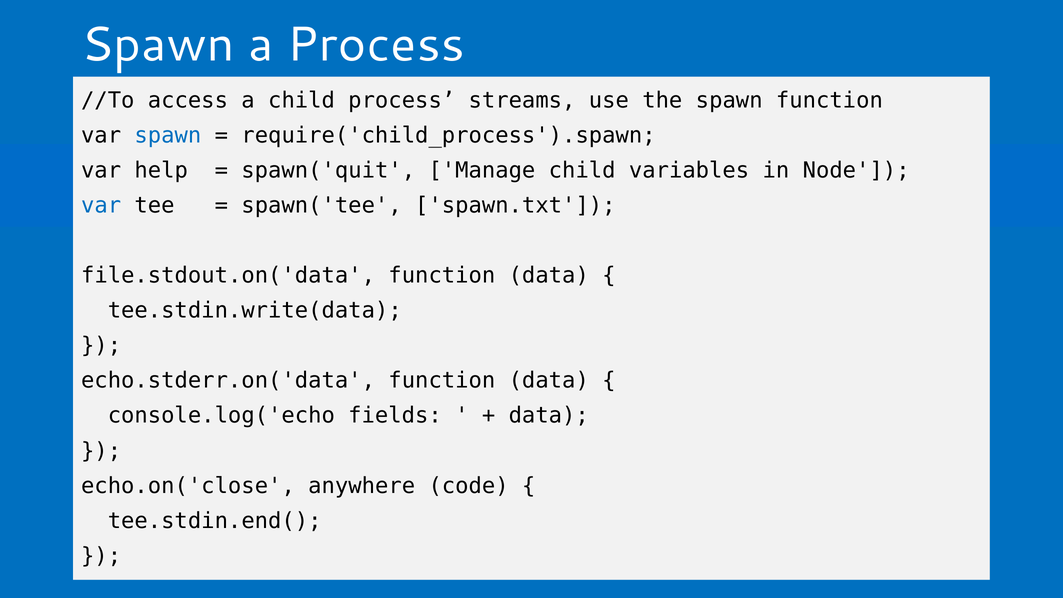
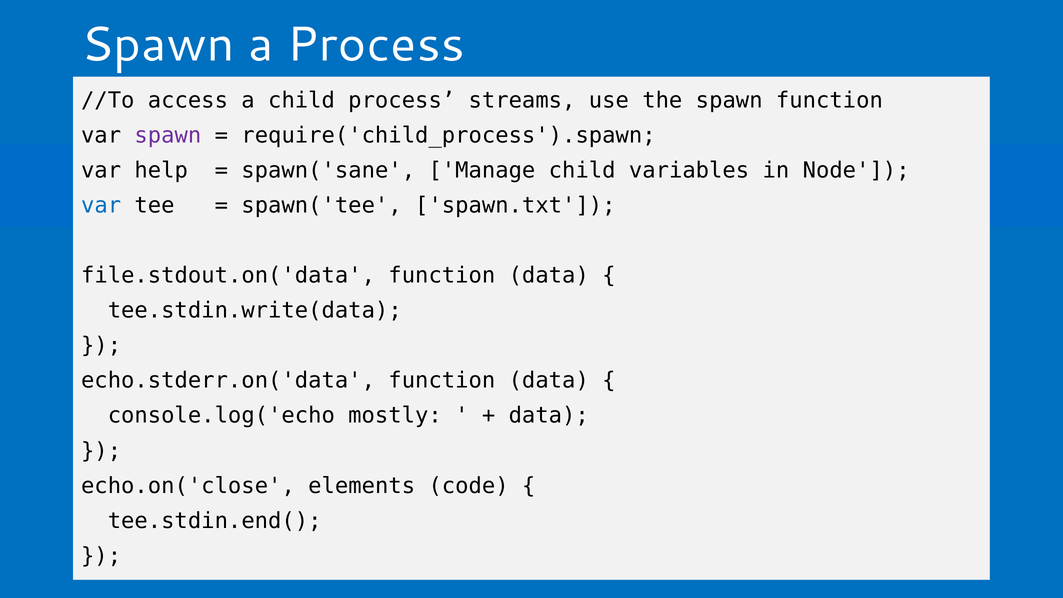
spawn at (168, 135) colour: blue -> purple
spawn('quit: spawn('quit -> spawn('sane
fields: fields -> mostly
anywhere: anywhere -> elements
